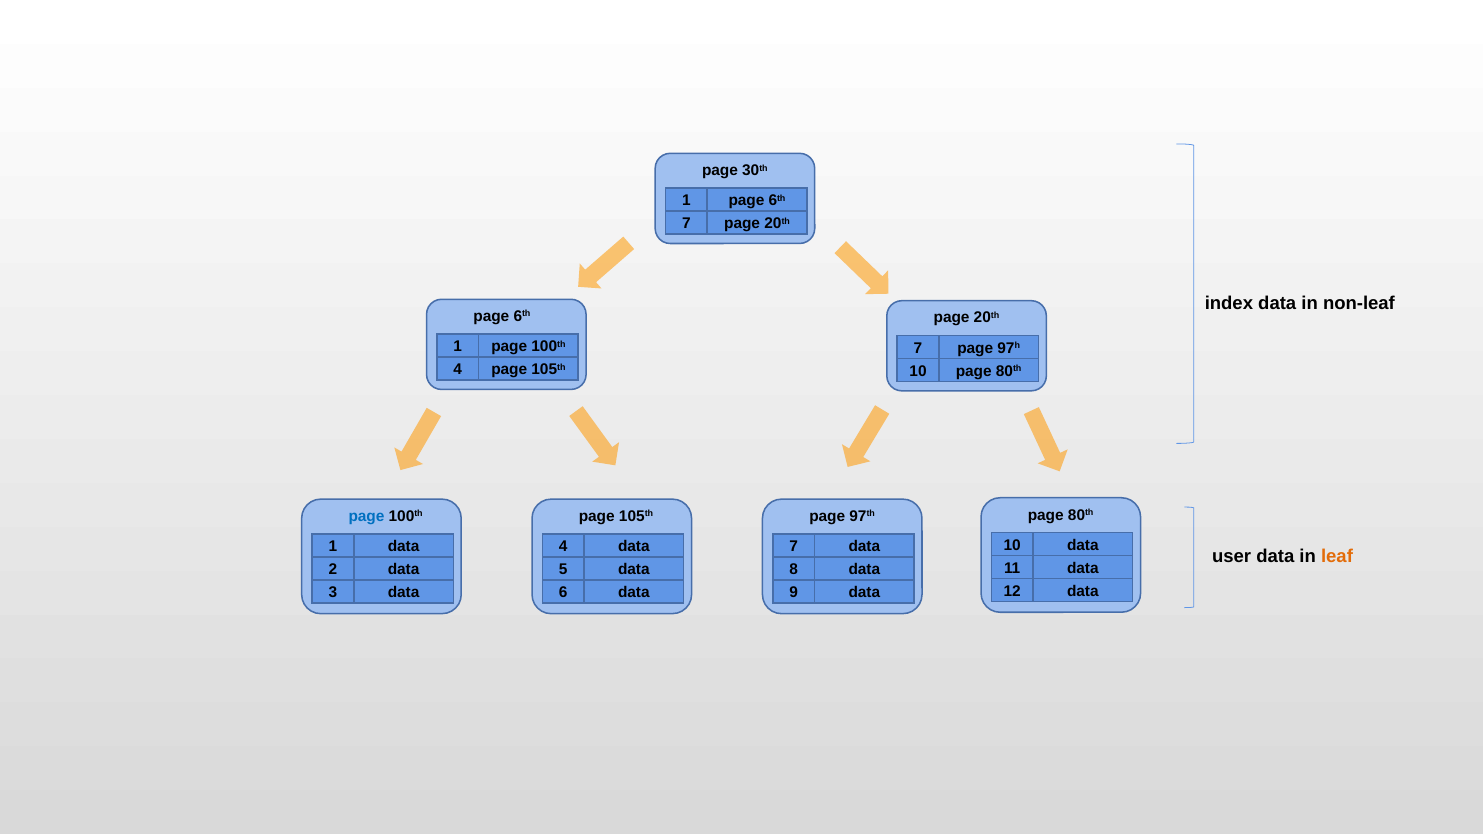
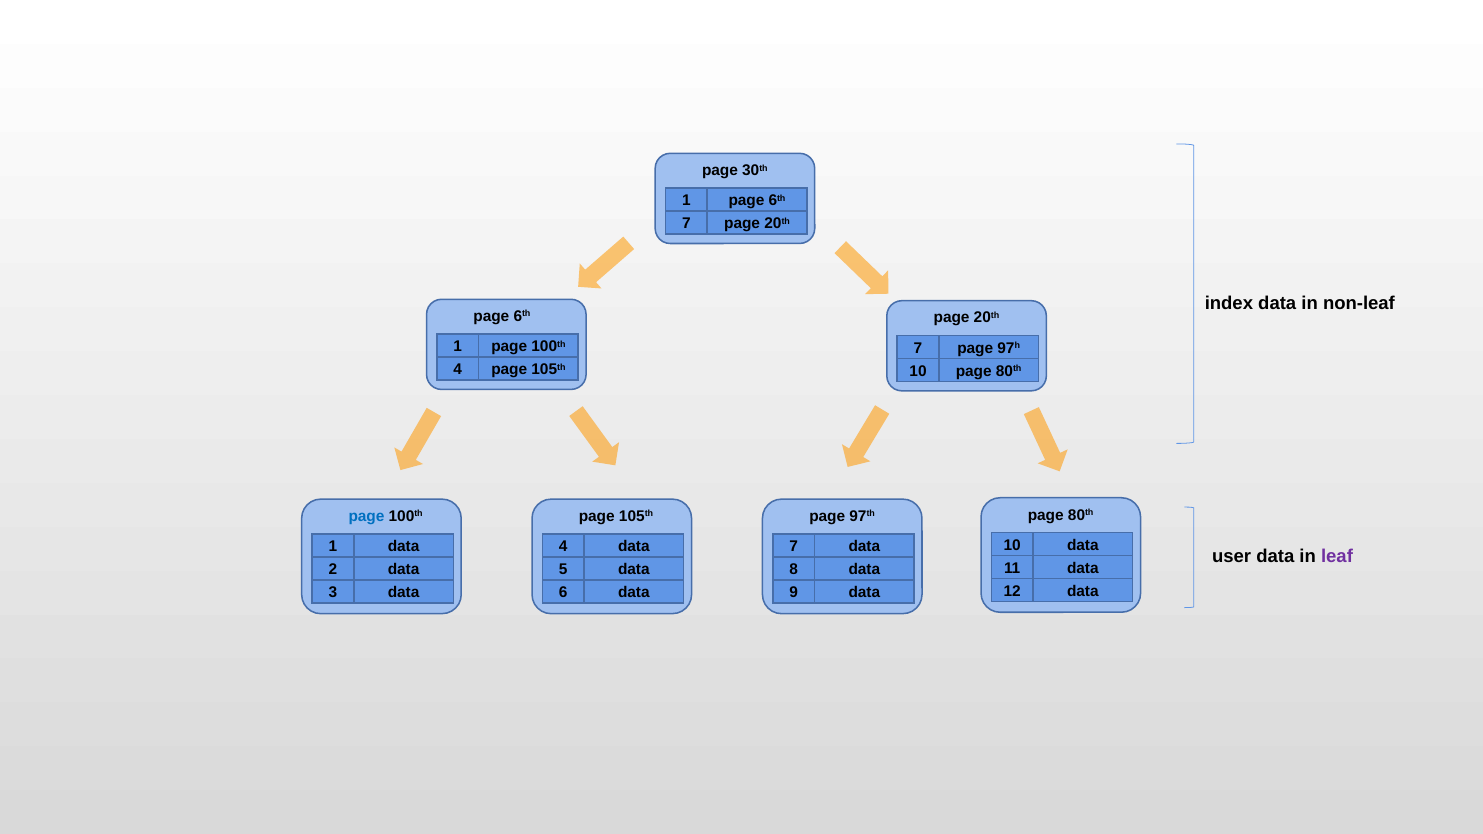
leaf colour: orange -> purple
